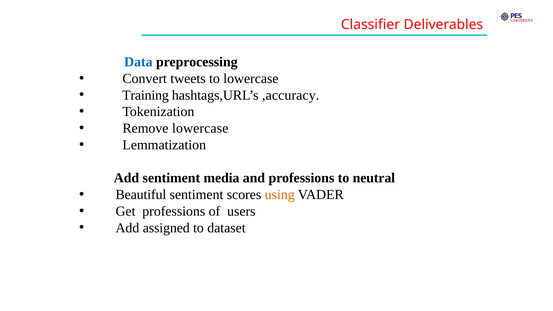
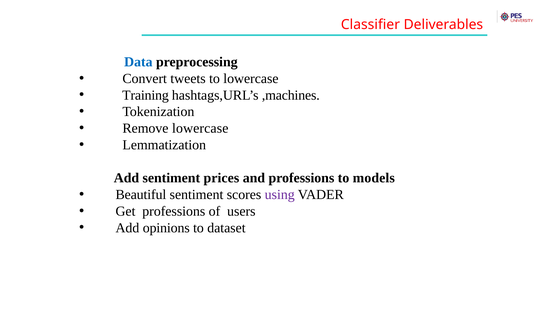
,accuracy: ,accuracy -> ,machines
media: media -> prices
neutral: neutral -> models
using colour: orange -> purple
assigned: assigned -> opinions
